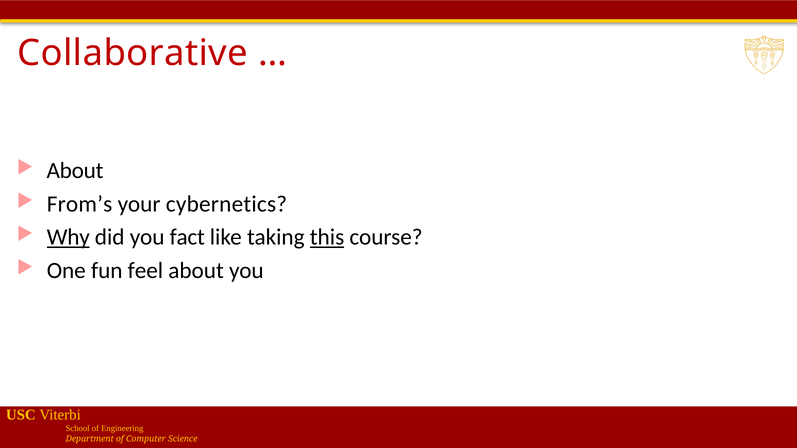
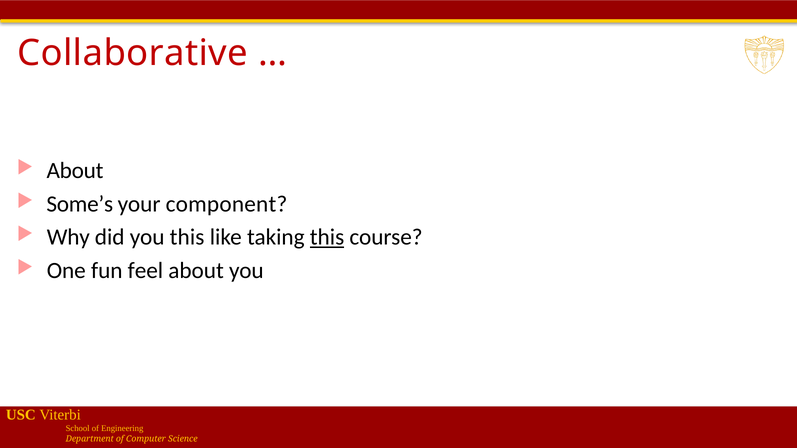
From’s: From’s -> Some’s
cybernetics: cybernetics -> component
Why underline: present -> none
you fact: fact -> this
